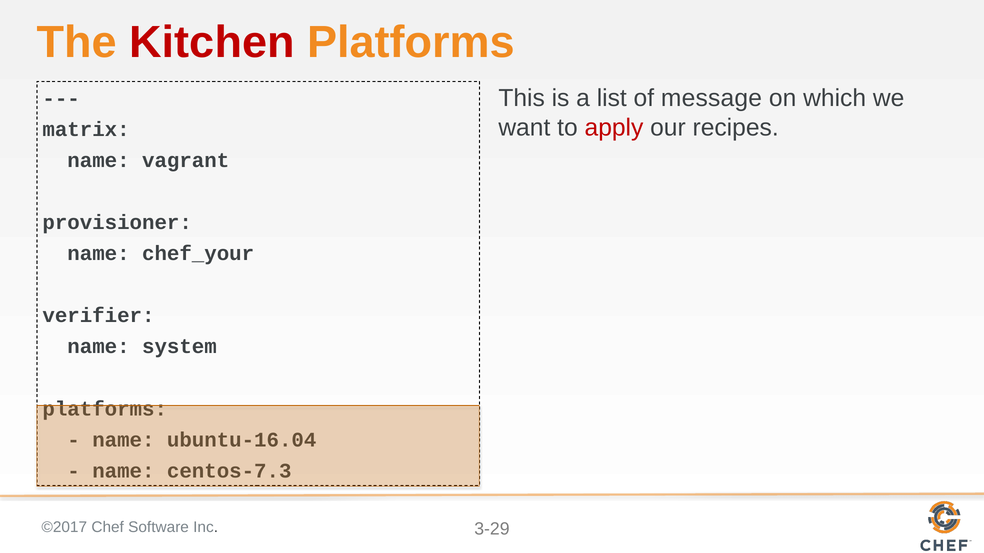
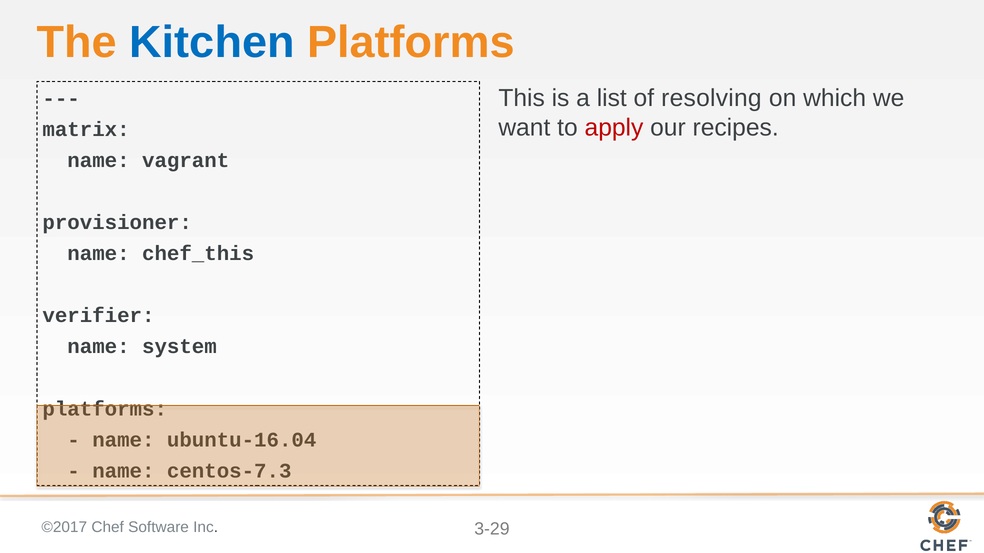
Kitchen colour: red -> blue
message: message -> resolving
chef_your: chef_your -> chef_this
